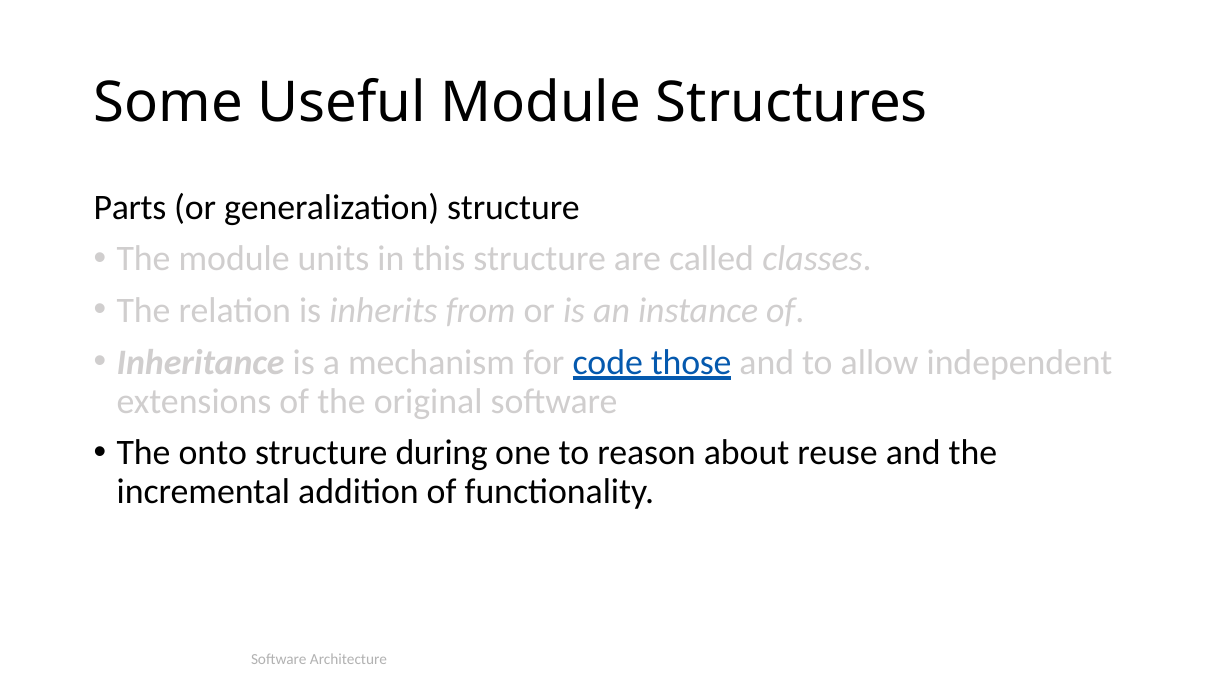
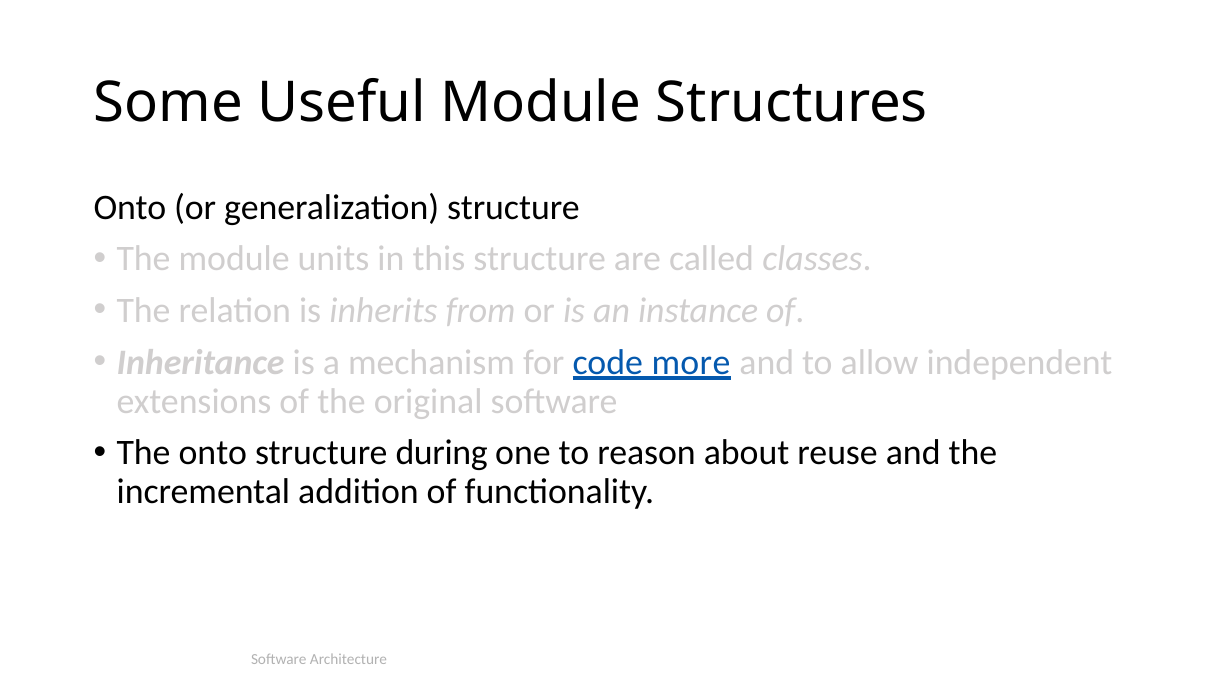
Parts at (130, 208): Parts -> Onto
those: those -> more
